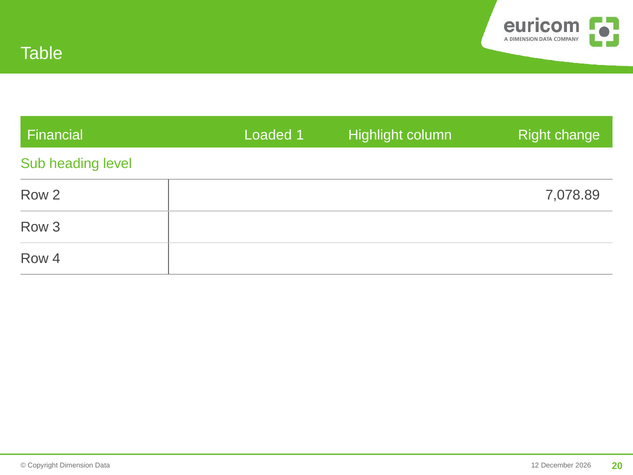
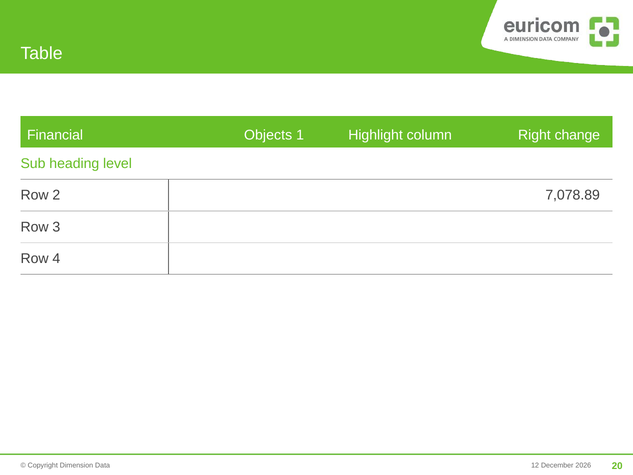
Loaded: Loaded -> Objects
